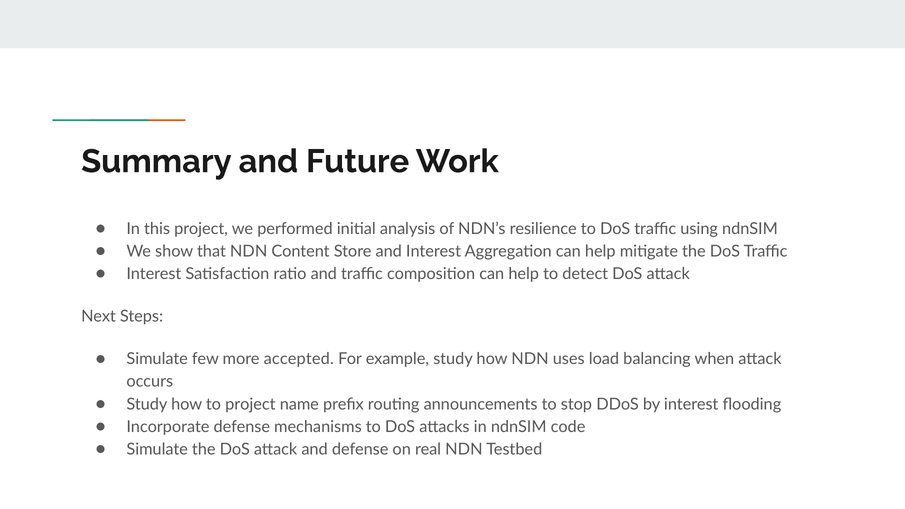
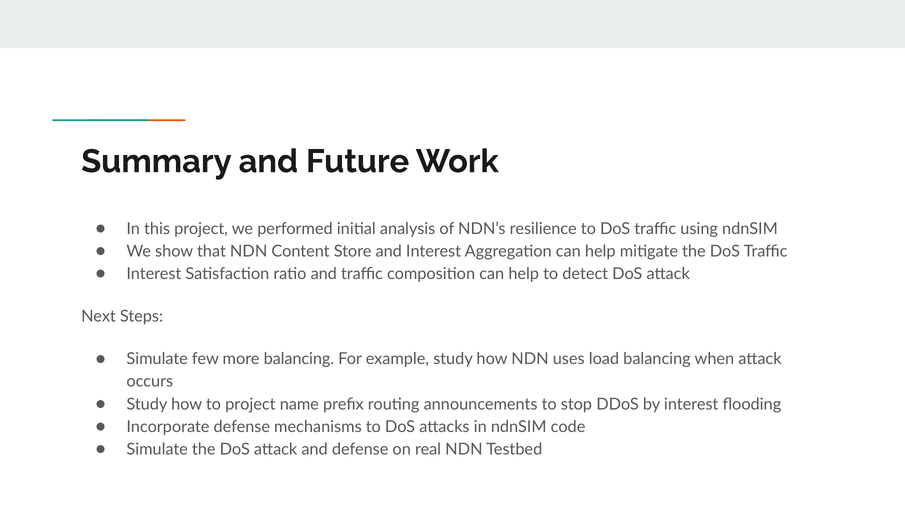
more accepted: accepted -> balancing
